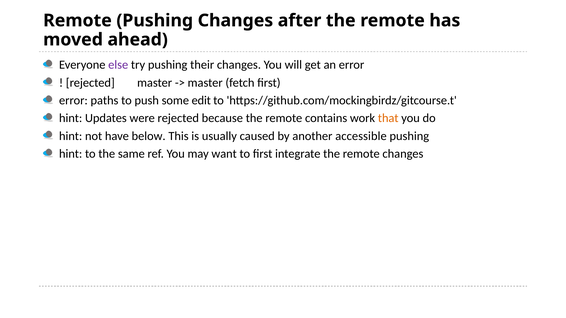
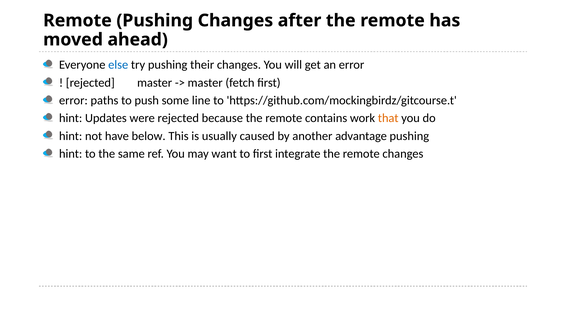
else colour: purple -> blue
edit: edit -> line
accessible: accessible -> advantage
